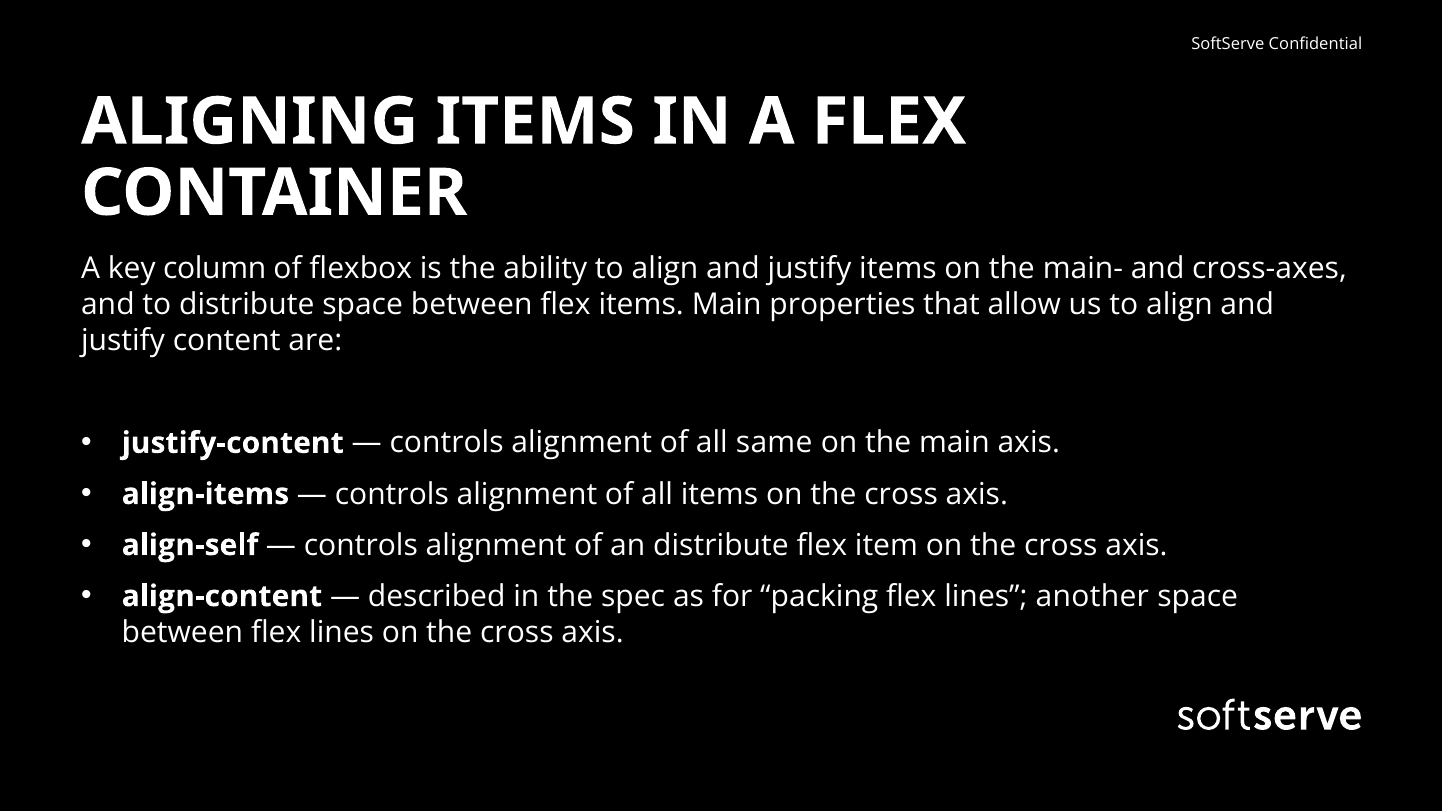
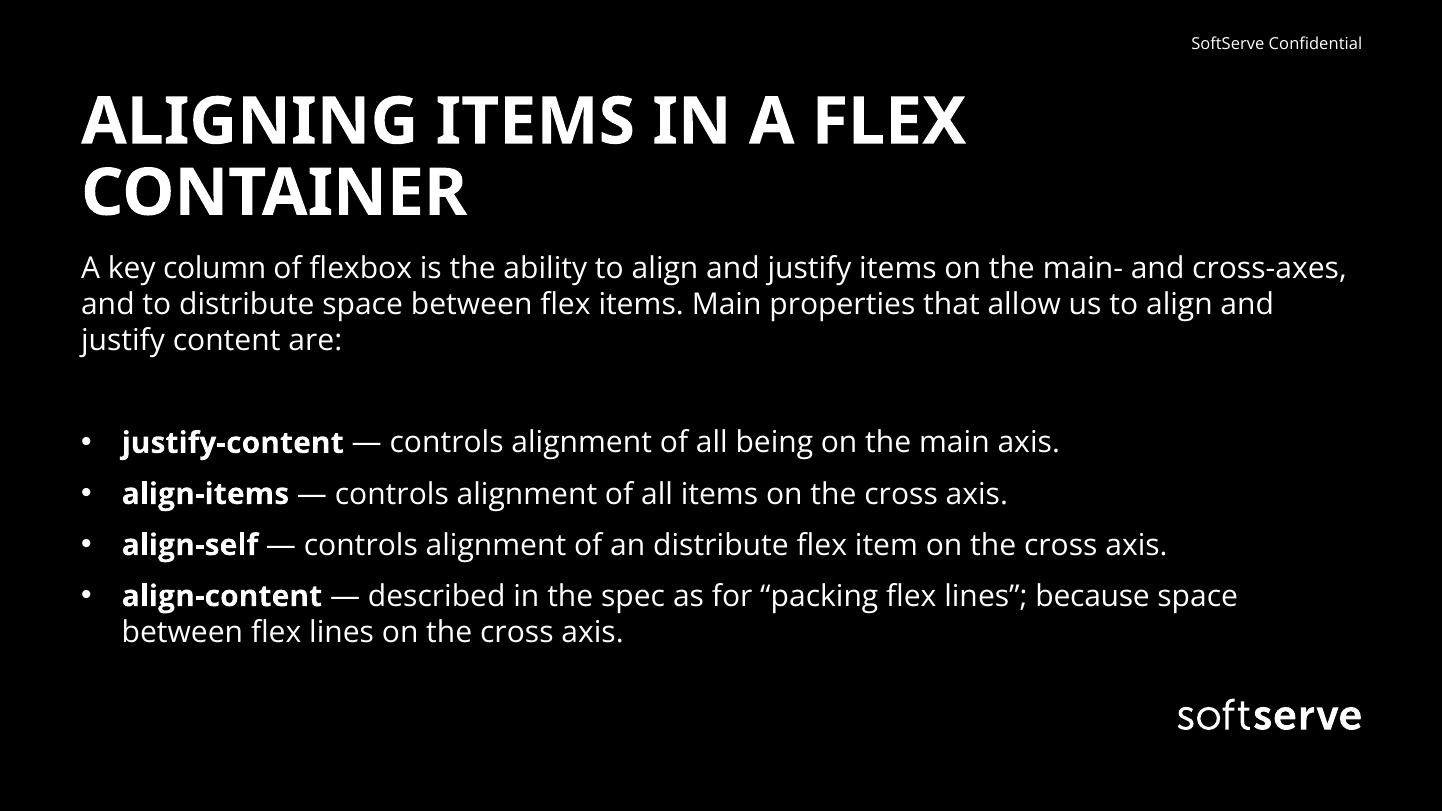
same: same -> being
another: another -> because
